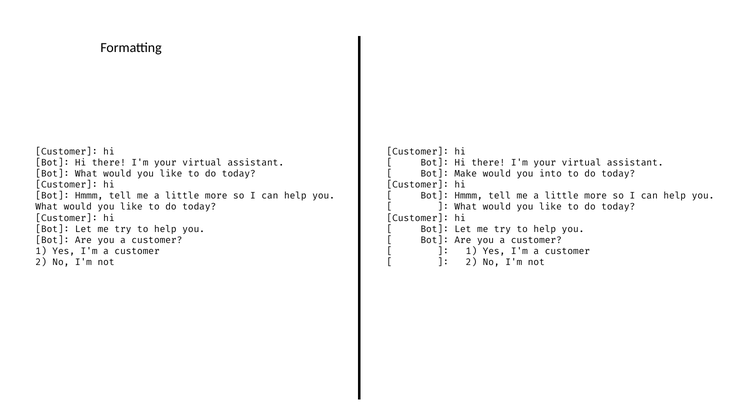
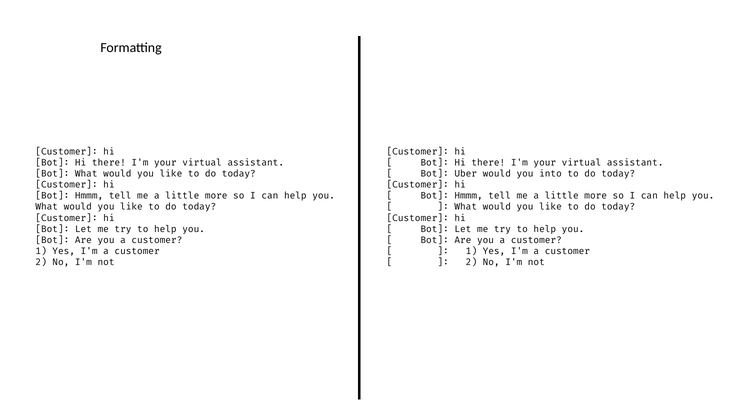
Make: Make -> Uber
